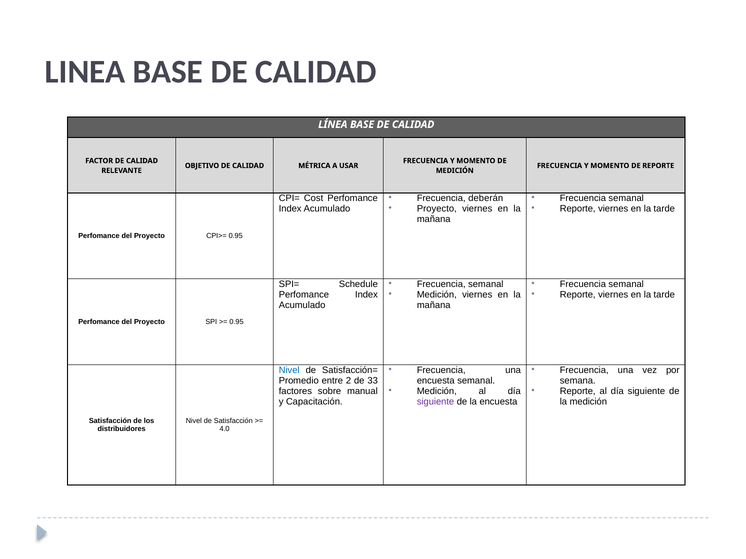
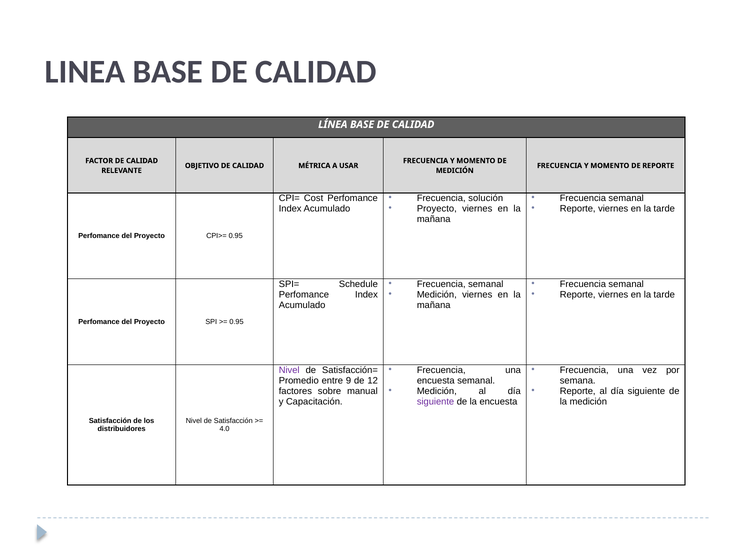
deberán: deberán -> solución
Nivel at (289, 370) colour: blue -> purple
2: 2 -> 9
33: 33 -> 12
